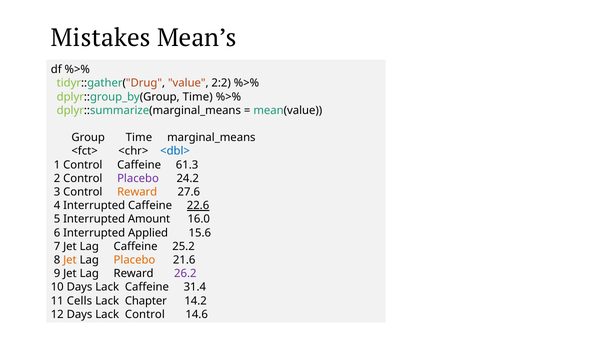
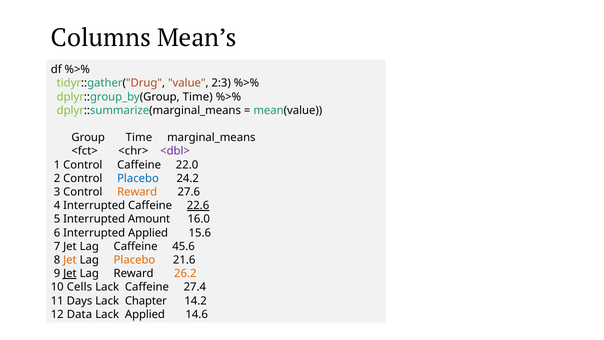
Mistakes: Mistakes -> Columns
2:2: 2:2 -> 2:3
<dbl> colour: blue -> purple
61.3: 61.3 -> 22.0
Placebo at (138, 178) colour: purple -> blue
25.2: 25.2 -> 45.6
Jet at (70, 273) underline: none -> present
26.2 colour: purple -> orange
10 Days: Days -> Cells
31.4: 31.4 -> 27.4
Cells: Cells -> Days
12 Days: Days -> Data
Lack Control: Control -> Applied
